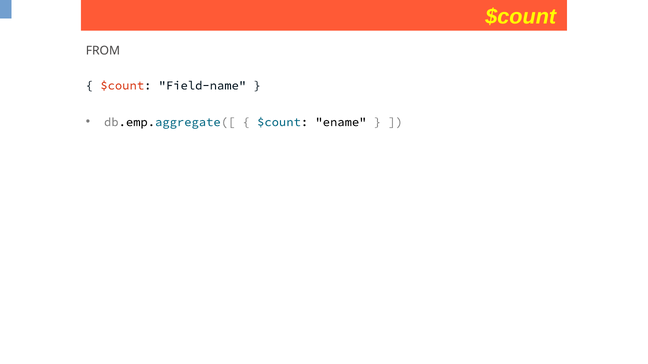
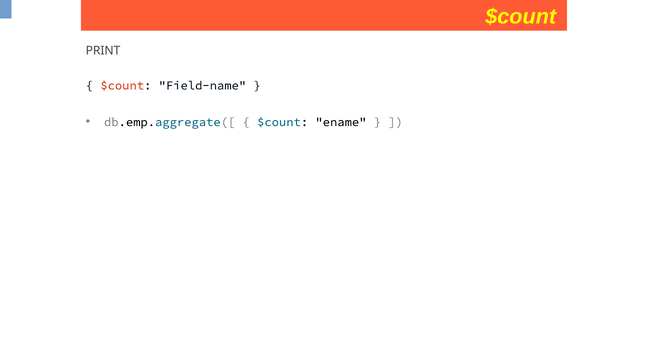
FROM: FROM -> PRINT
